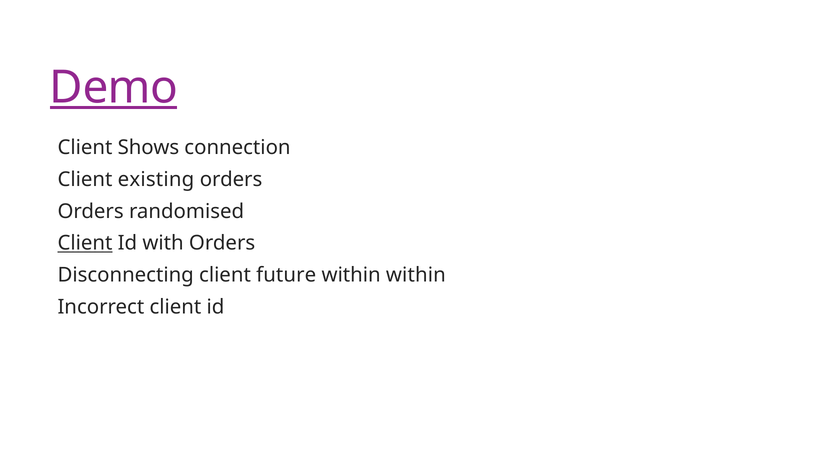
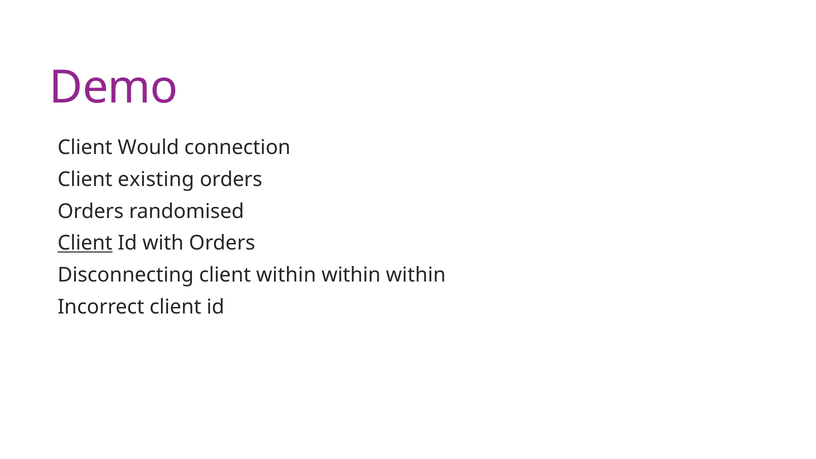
Demo underline: present -> none
Shows: Shows -> Would
client future: future -> within
